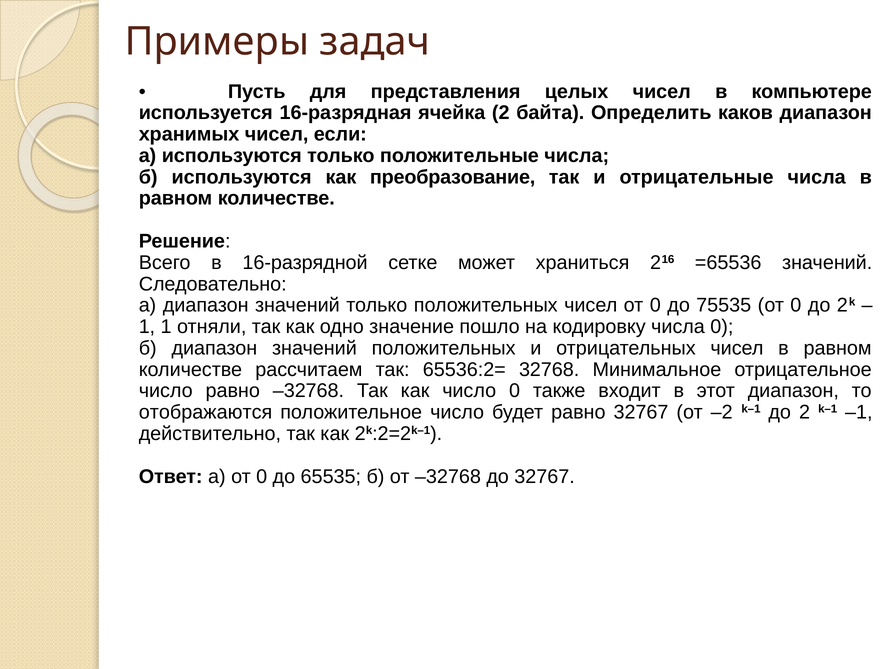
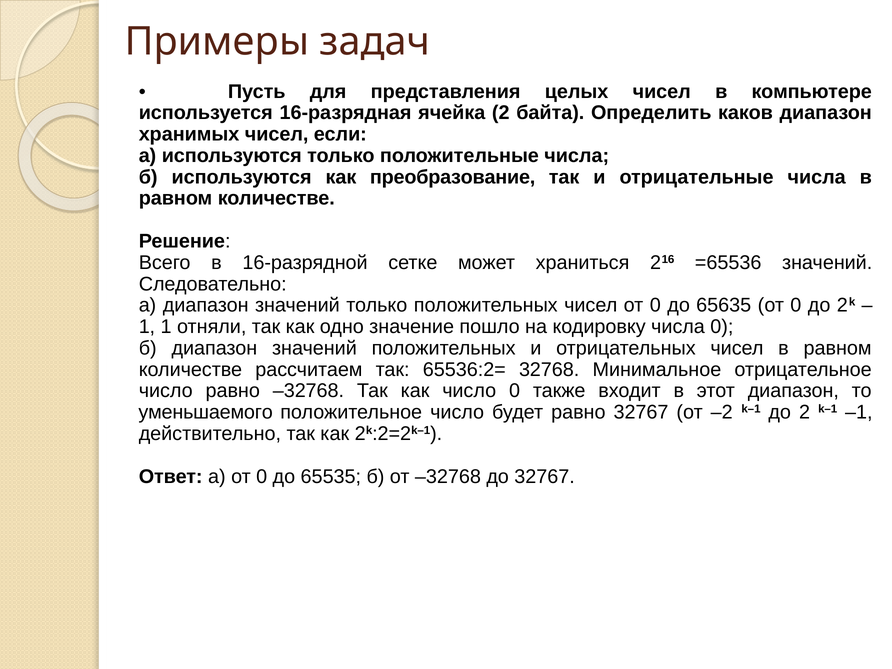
75535: 75535 -> 65635
отображаются: отображаются -> уменьшаемого
